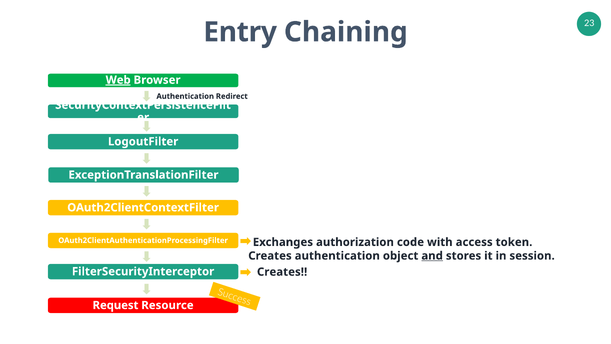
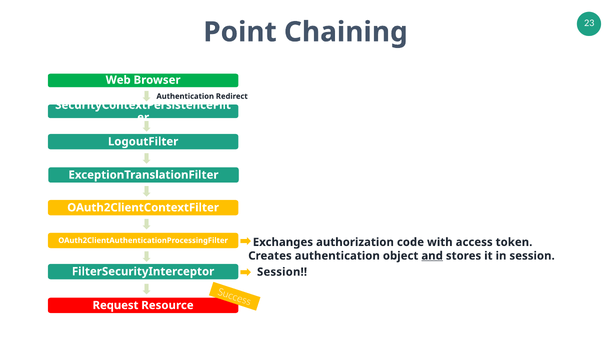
Entry: Entry -> Point
Web underline: present -> none
Creates at (282, 272): Creates -> Session
